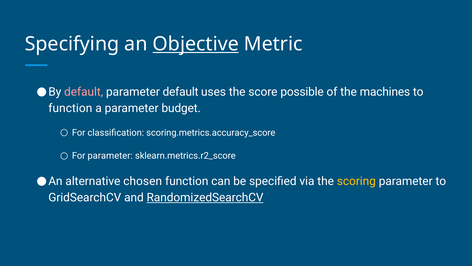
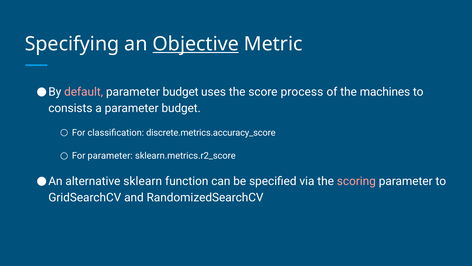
default at (181, 92): default -> budget
possible: possible -> process
function at (70, 108): function -> consists
scoring.metrics.accuracy_score: scoring.metrics.accuracy_score -> discrete.metrics.accuracy_score
chosen: chosen -> sklearn
scoring colour: yellow -> pink
RandomizedSearchCV underline: present -> none
